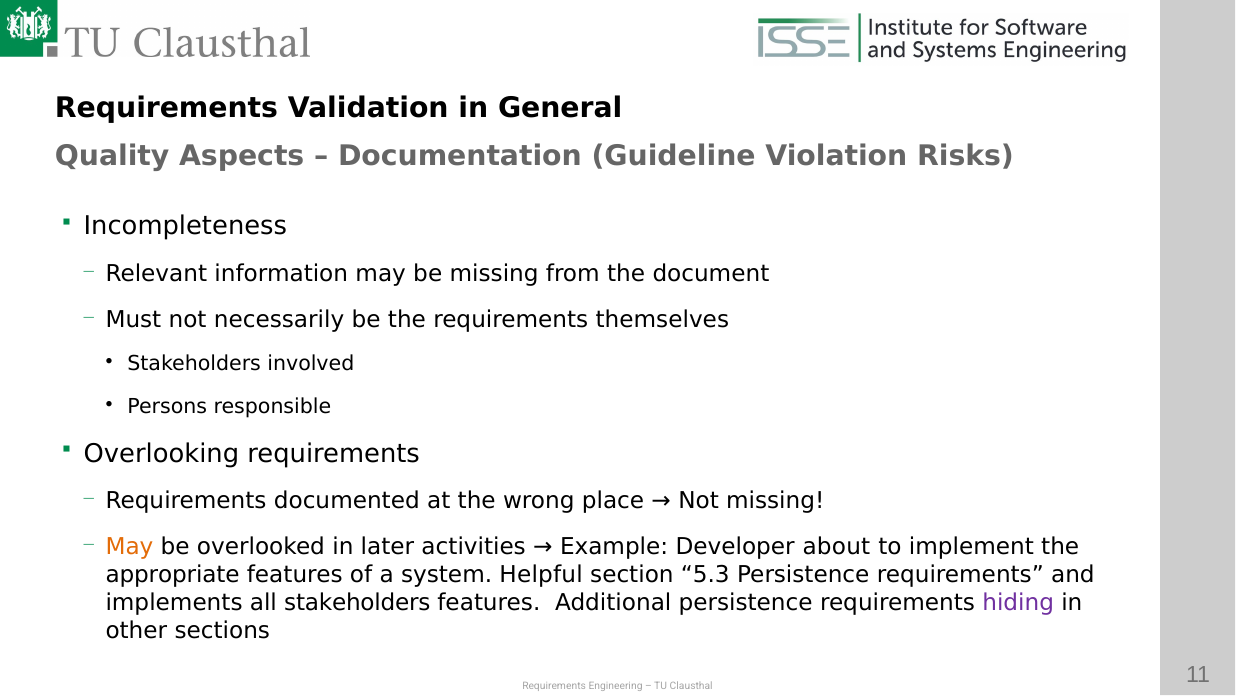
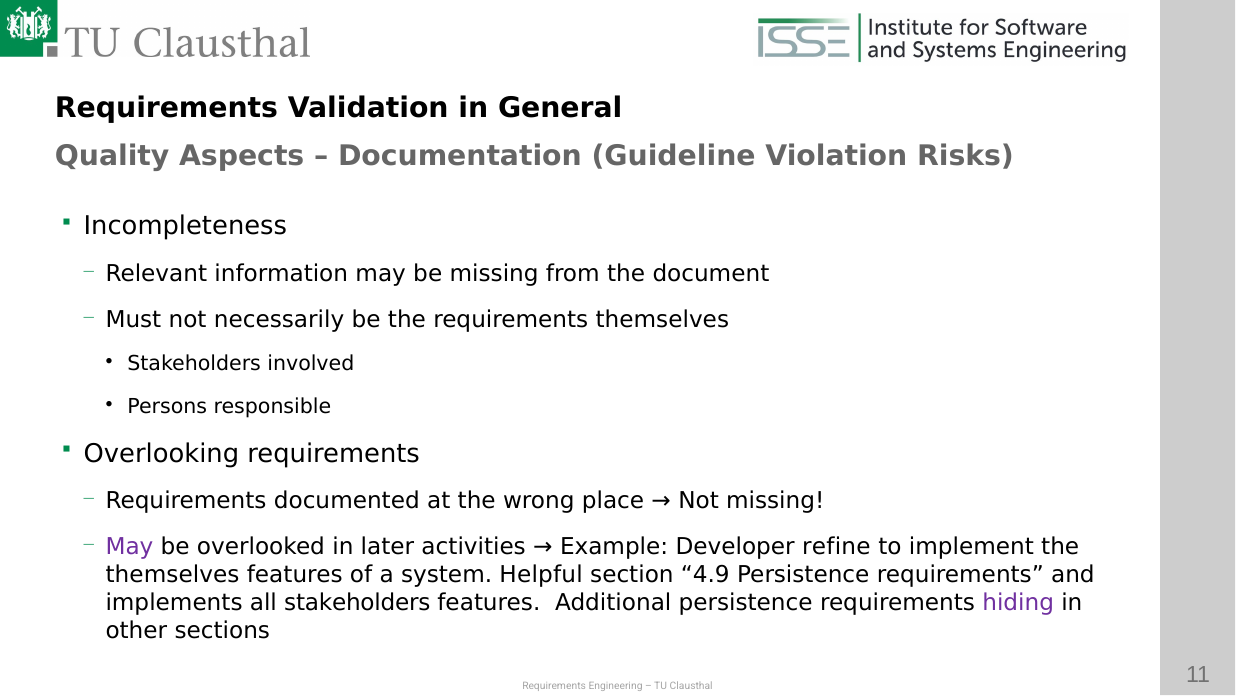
May at (130, 547) colour: orange -> purple
about: about -> refine
appropriate at (173, 574): appropriate -> themselves
5.3: 5.3 -> 4.9
